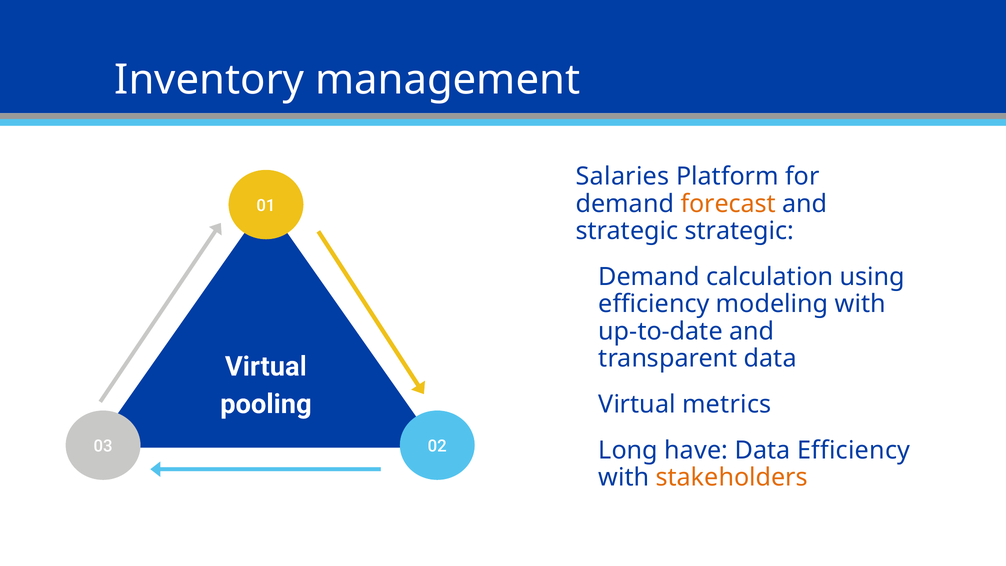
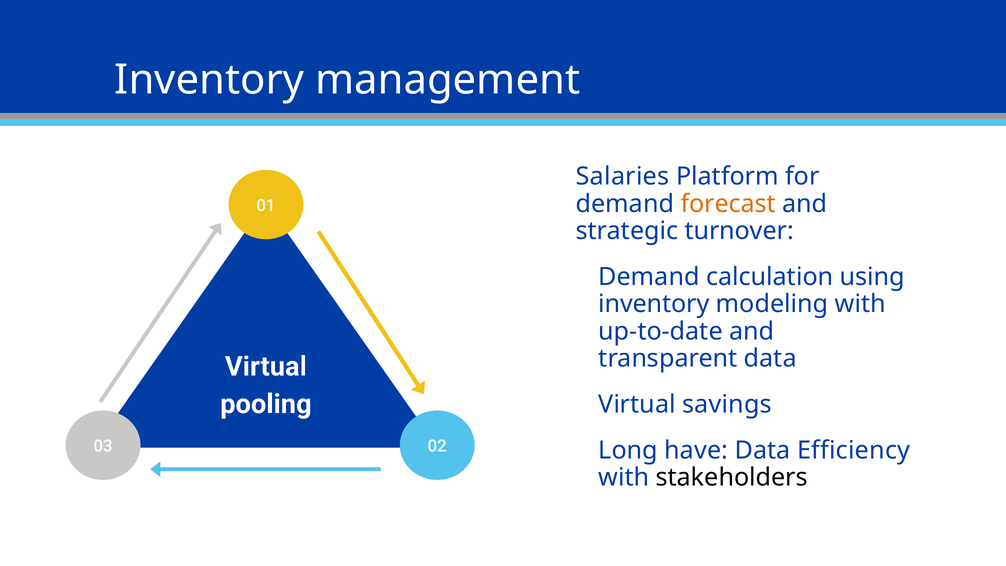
strategic strategic: strategic -> turnover
efficiency at (654, 304): efficiency -> inventory
metrics: metrics -> savings
stakeholders colour: orange -> black
